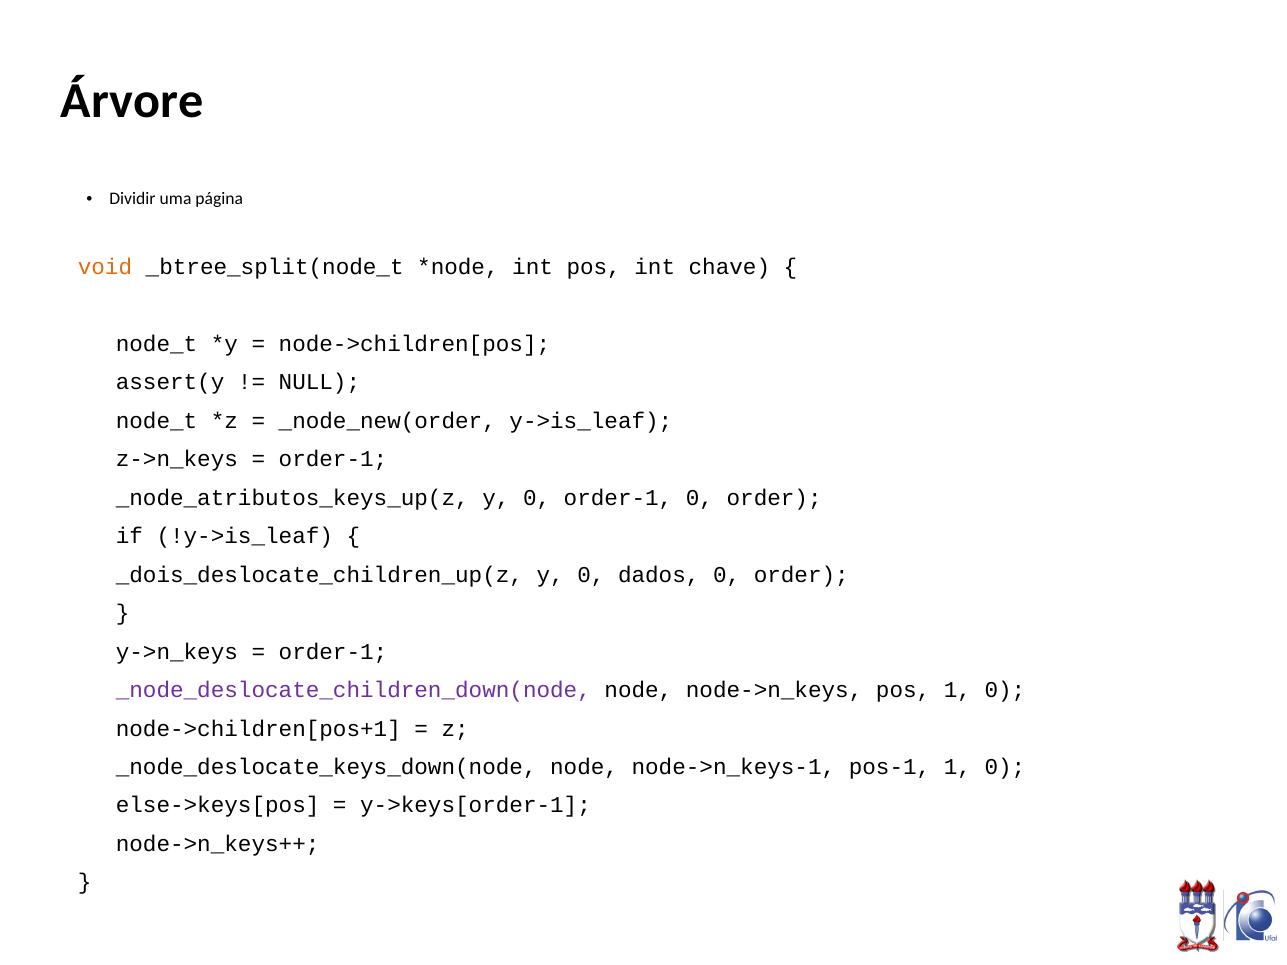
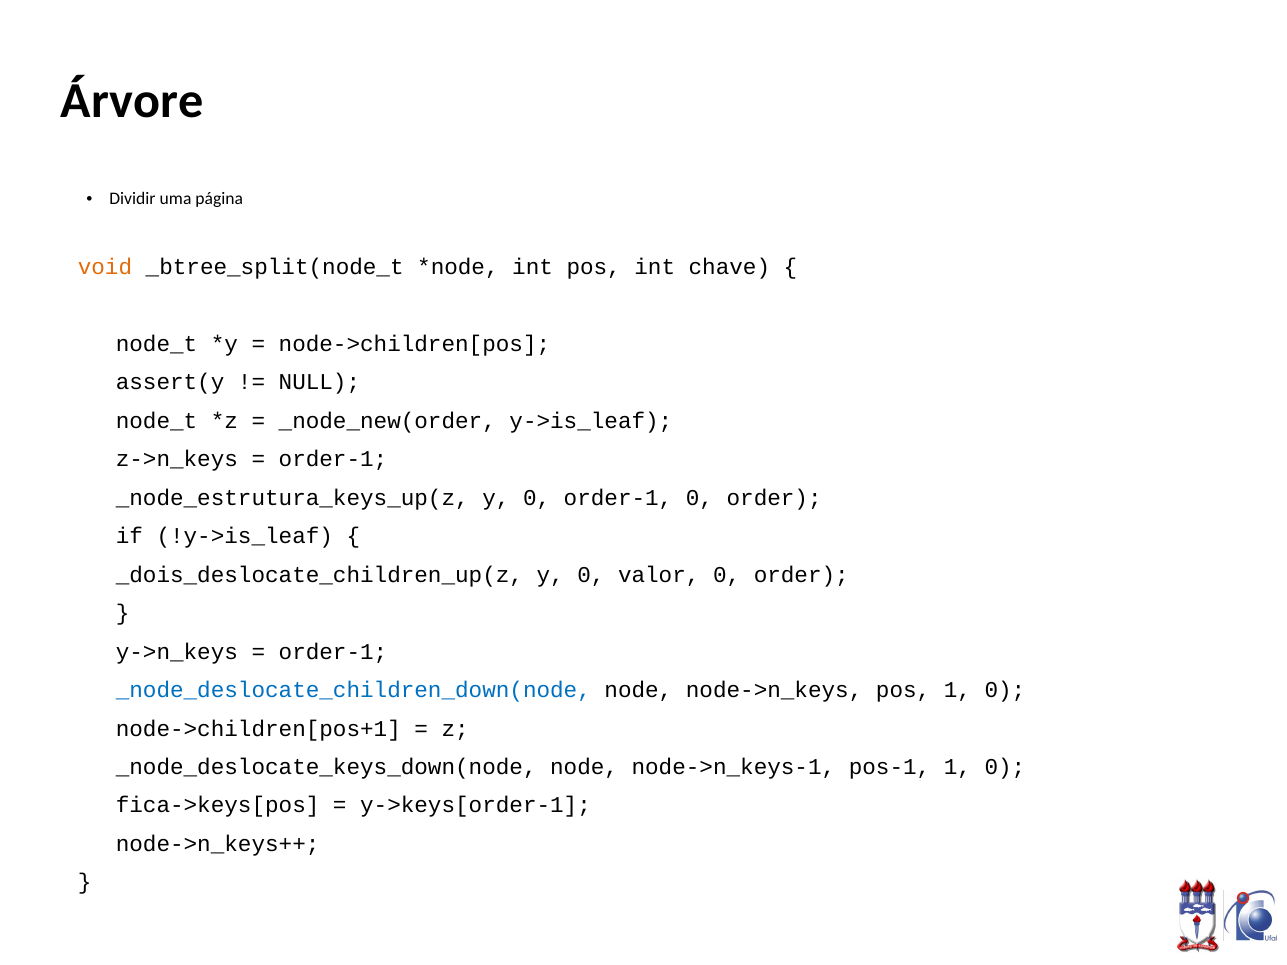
_node_atributos_keys_up(z: _node_atributos_keys_up(z -> _node_estrutura_keys_up(z
dados: dados -> valor
_node_deslocate_children_down(node colour: purple -> blue
else->keys[pos: else->keys[pos -> fica->keys[pos
